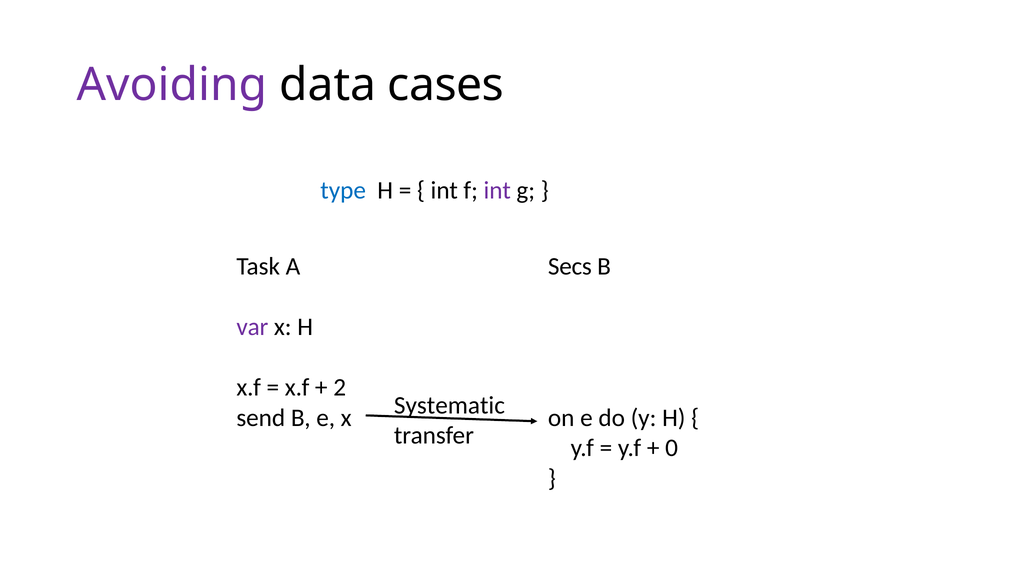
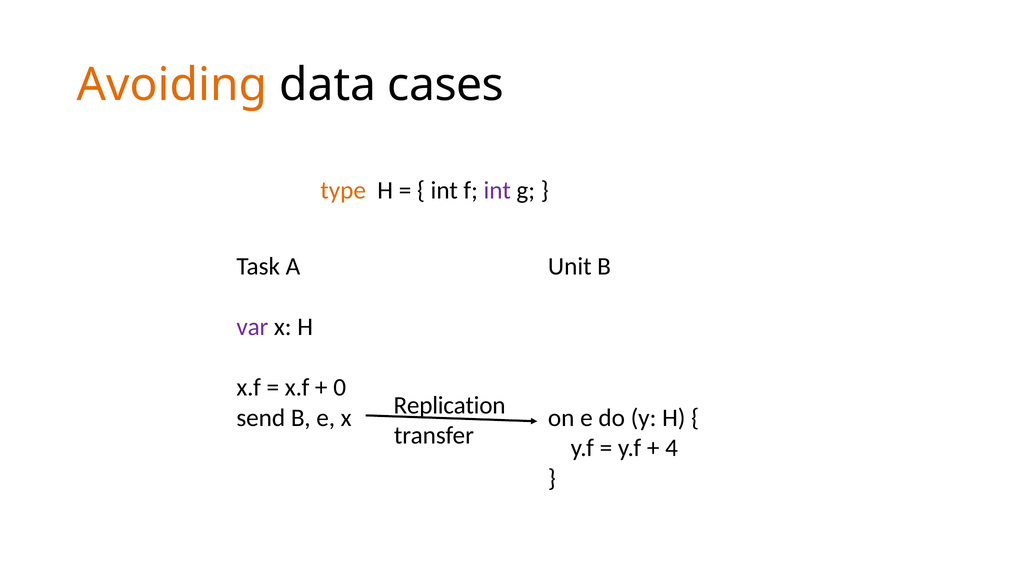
Avoiding colour: purple -> orange
type colour: blue -> orange
Secs: Secs -> Unit
2: 2 -> 0
Systematic: Systematic -> Replication
0: 0 -> 4
